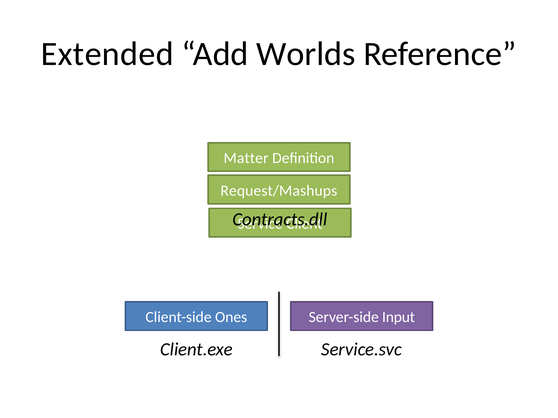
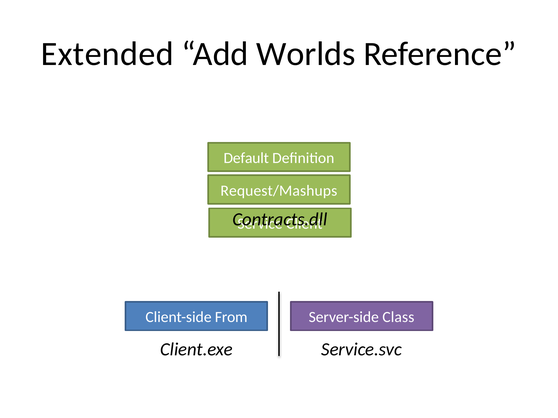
Matter: Matter -> Default
Ones: Ones -> From
Input: Input -> Class
